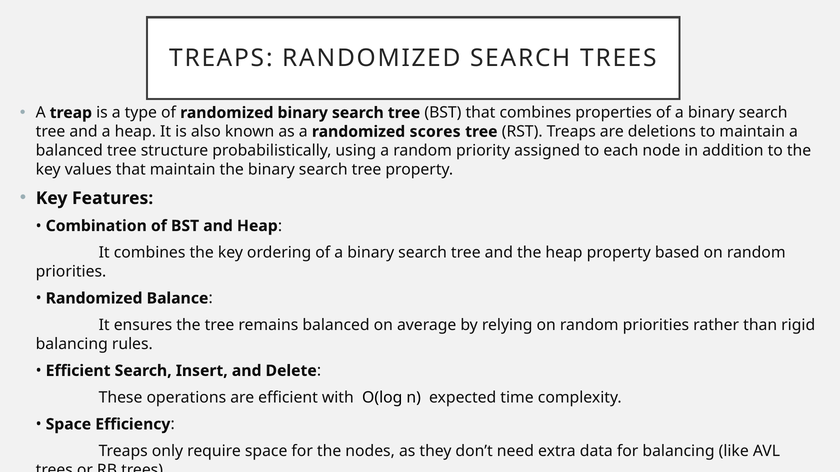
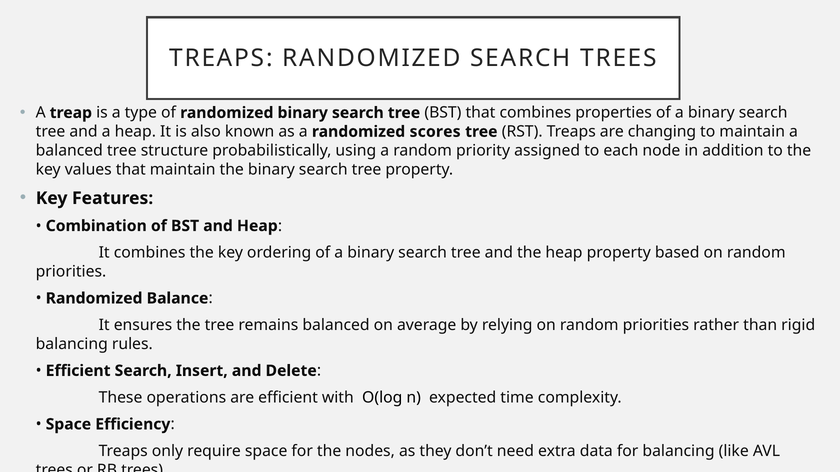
deletions: deletions -> changing
